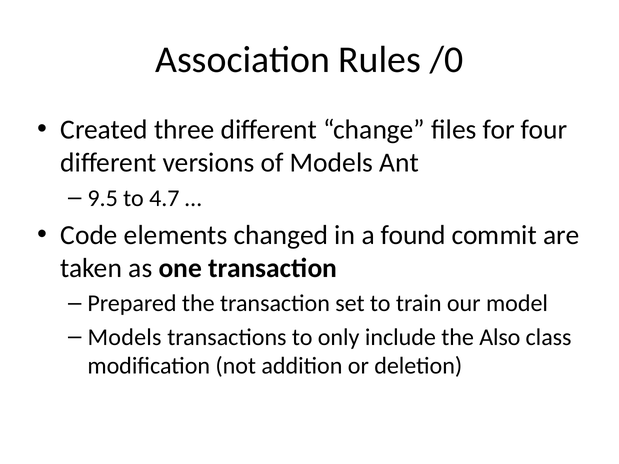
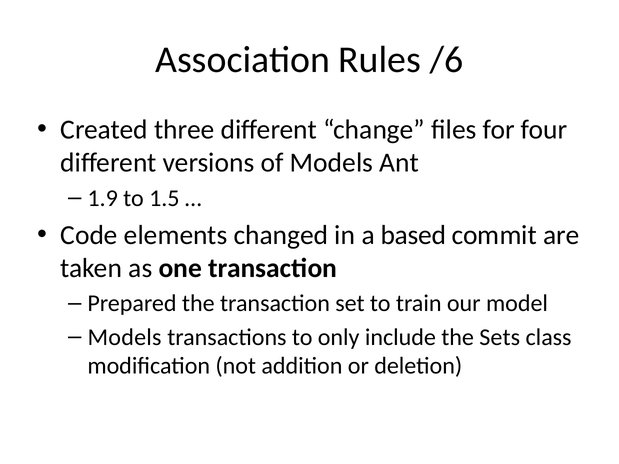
/0: /0 -> /6
9.5: 9.5 -> 1.9
4.7: 4.7 -> 1.5
found: found -> based
Also: Also -> Sets
